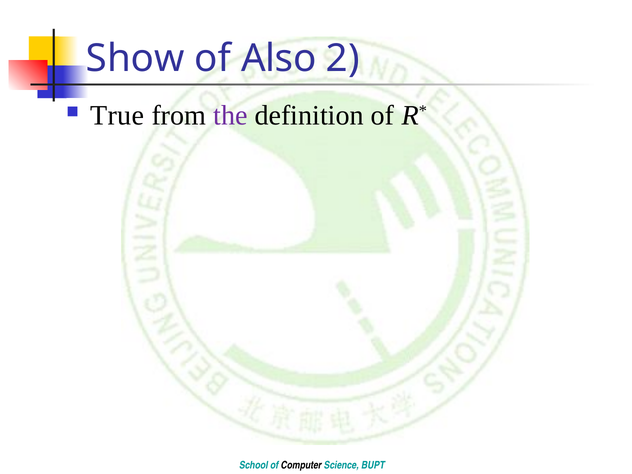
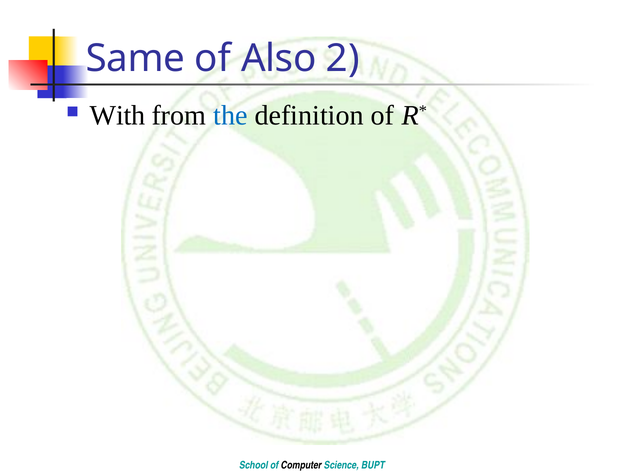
Show: Show -> Same
True: True -> With
the colour: purple -> blue
